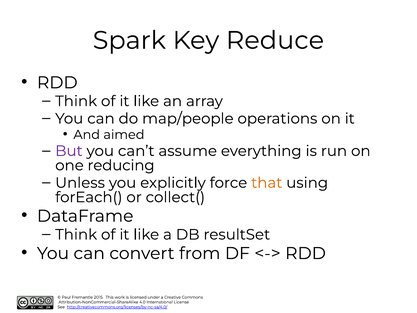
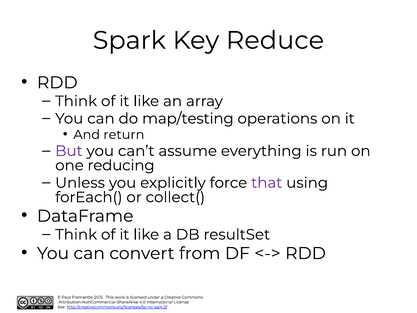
map/people: map/people -> map/testing
aimed: aimed -> return
that colour: orange -> purple
